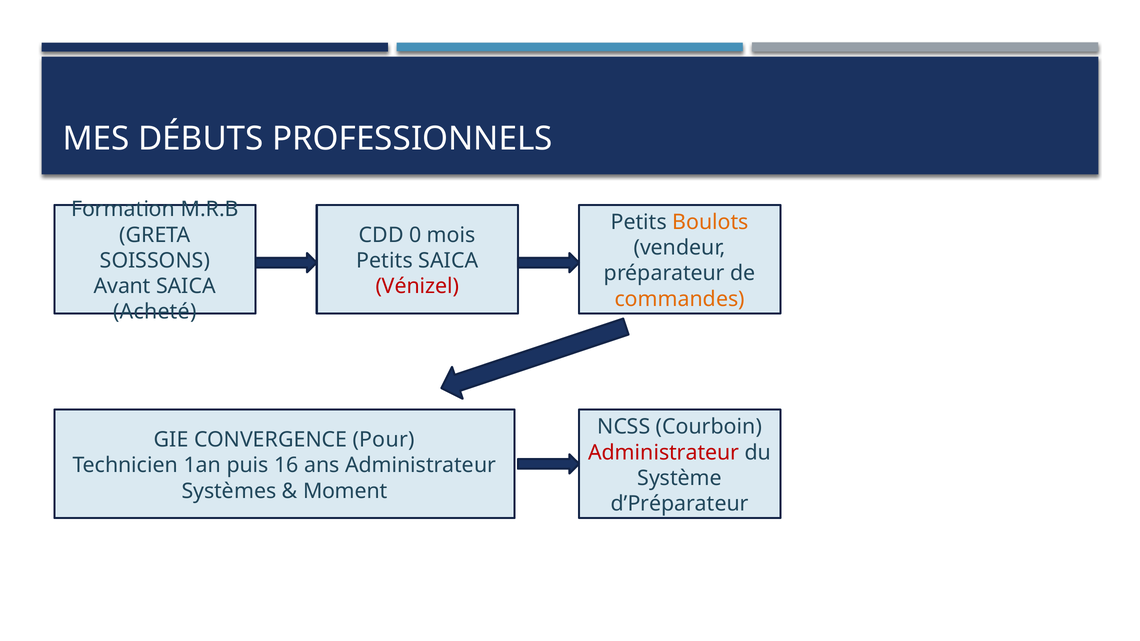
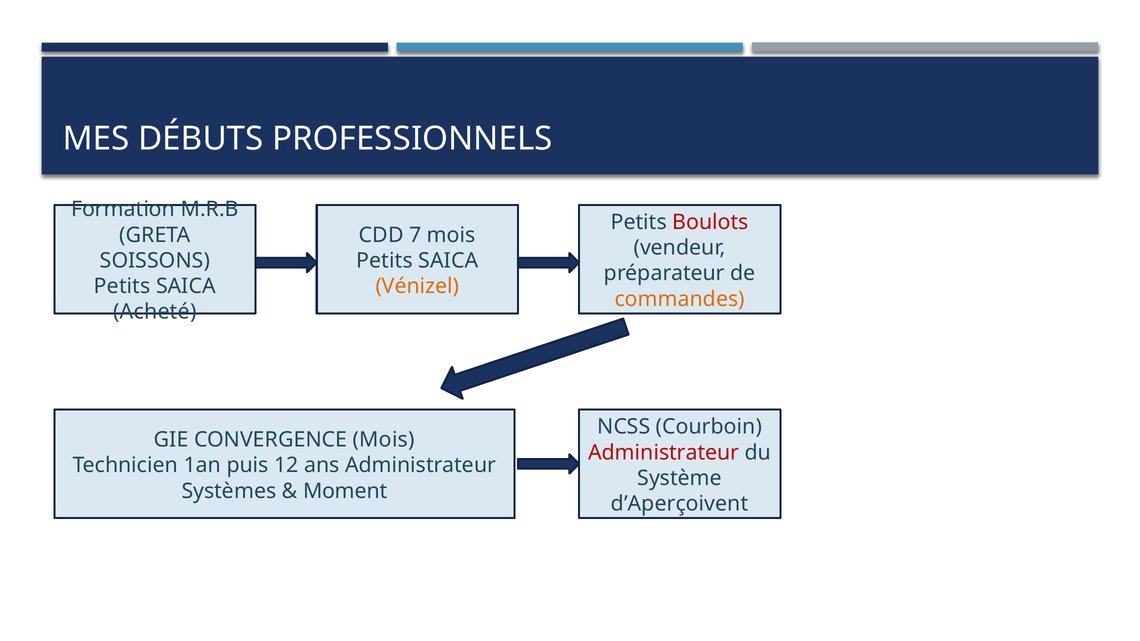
Boulots colour: orange -> red
0: 0 -> 7
Avant at (122, 286): Avant -> Petits
Vénizel colour: red -> orange
CONVERGENCE Pour: Pour -> Mois
16: 16 -> 12
d’Préparateur: d’Préparateur -> d’Aperçoivent
